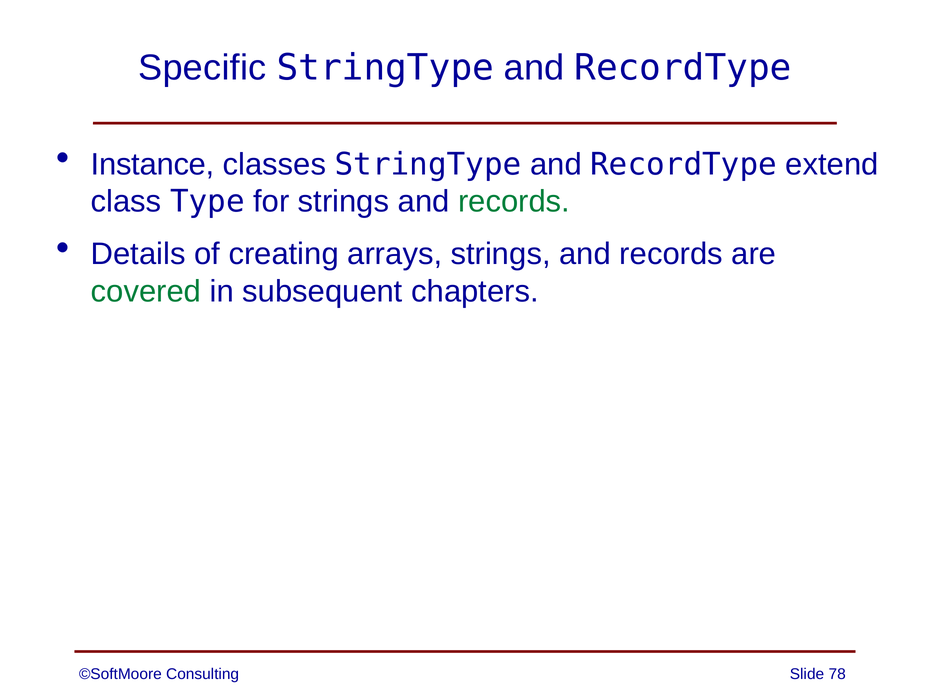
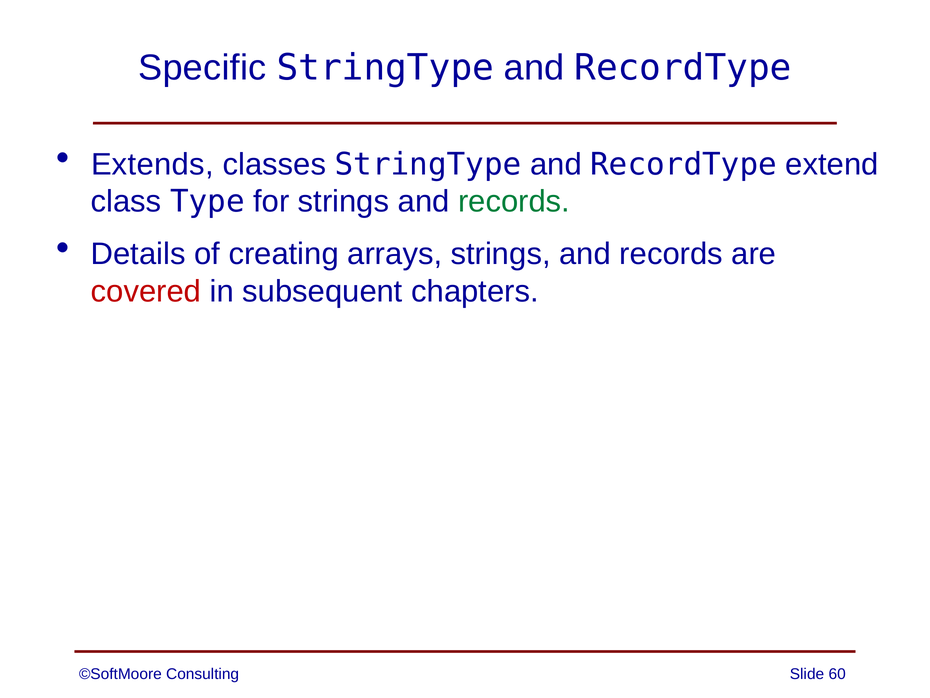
Instance: Instance -> Extends
covered colour: green -> red
78: 78 -> 60
